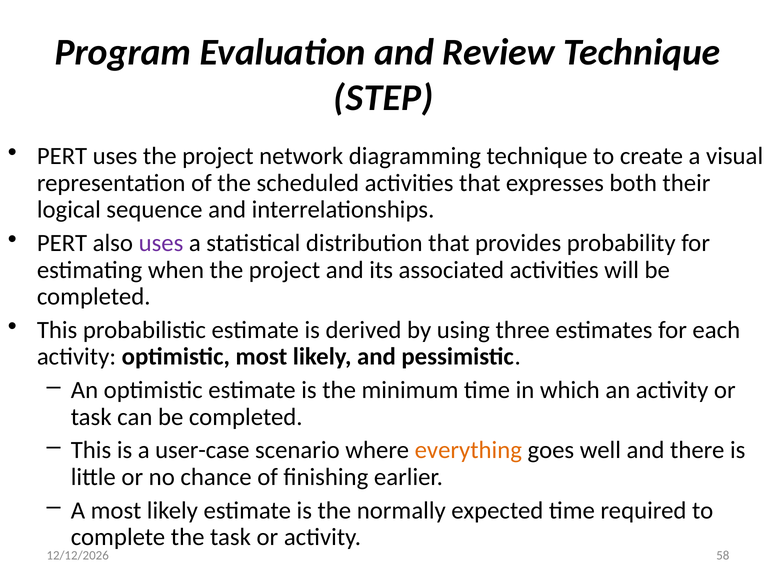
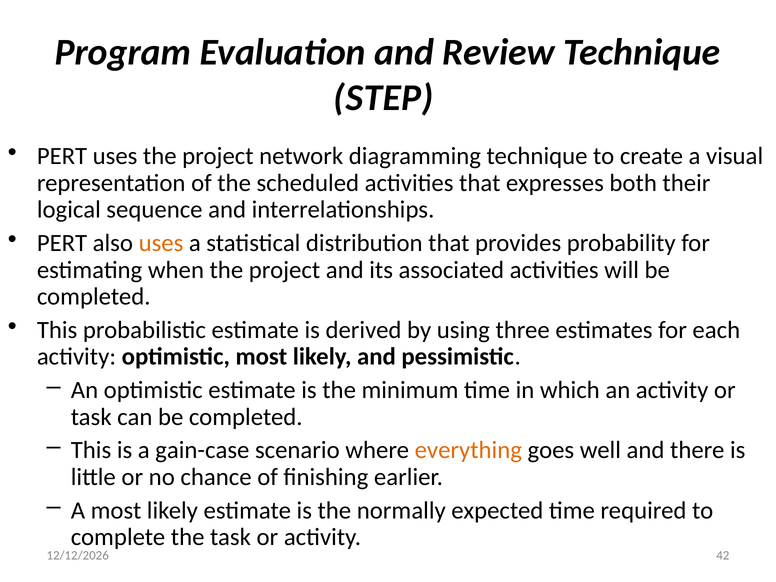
uses at (161, 243) colour: purple -> orange
user-case: user-case -> gain-case
58: 58 -> 42
